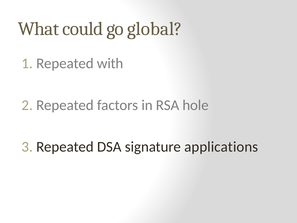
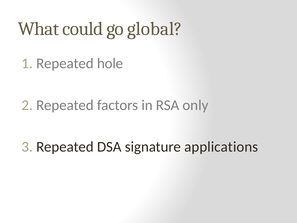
with: with -> hole
hole: hole -> only
